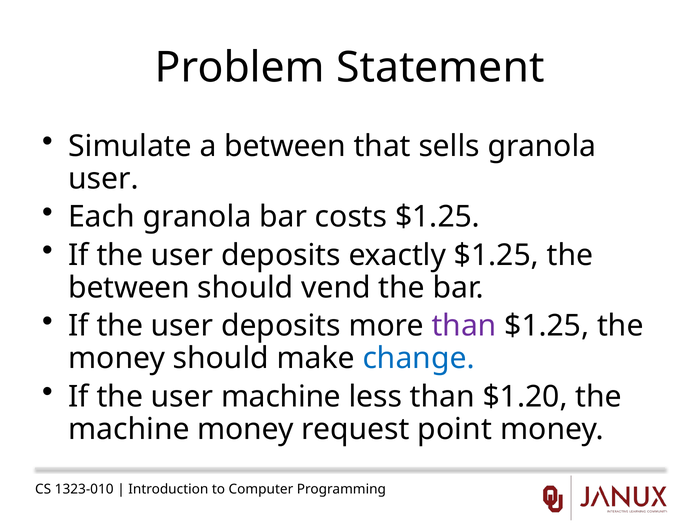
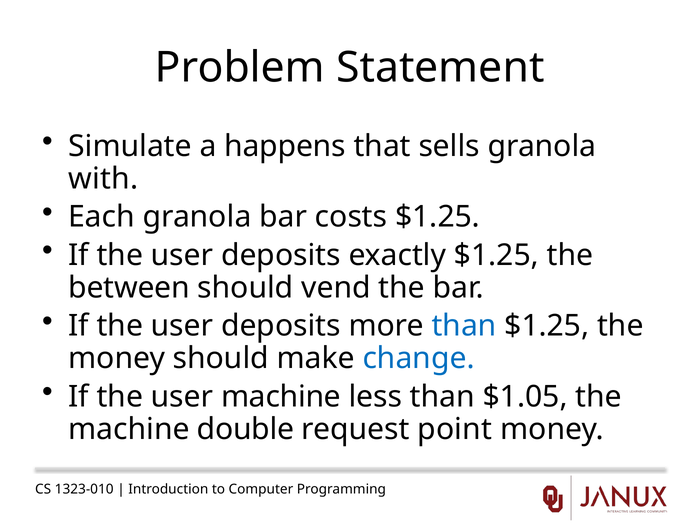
a between: between -> happens
user at (103, 179): user -> with
than at (464, 326) colour: purple -> blue
$1.20: $1.20 -> $1.05
machine money: money -> double
